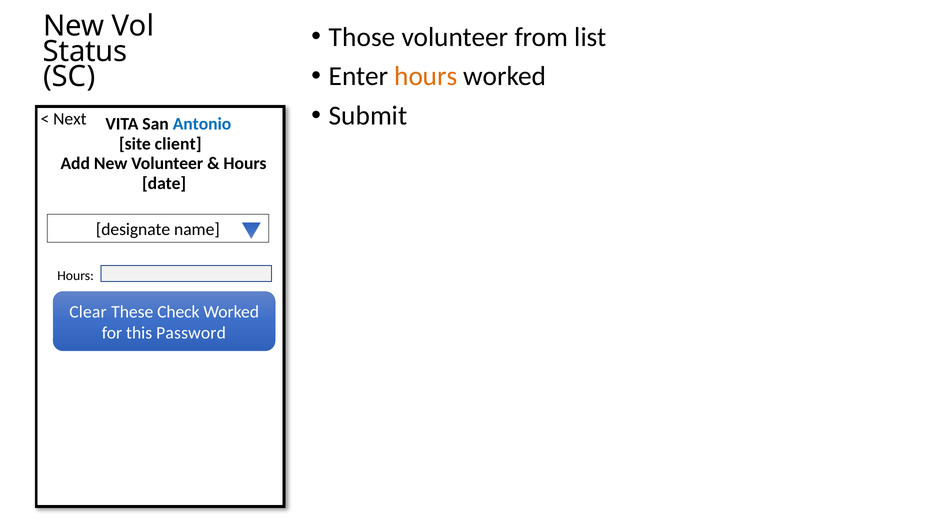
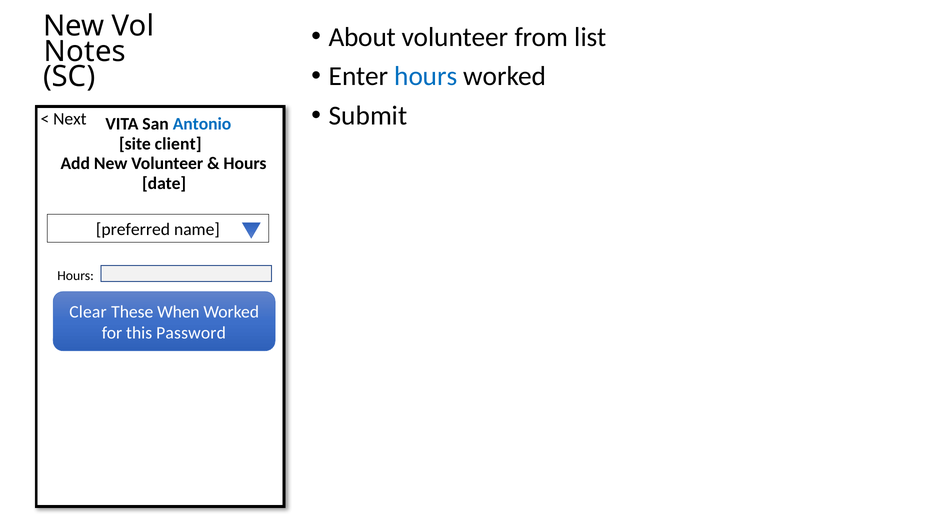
Those: Those -> About
Status: Status -> Notes
hours at (426, 76) colour: orange -> blue
designate: designate -> preferred
Check: Check -> When
